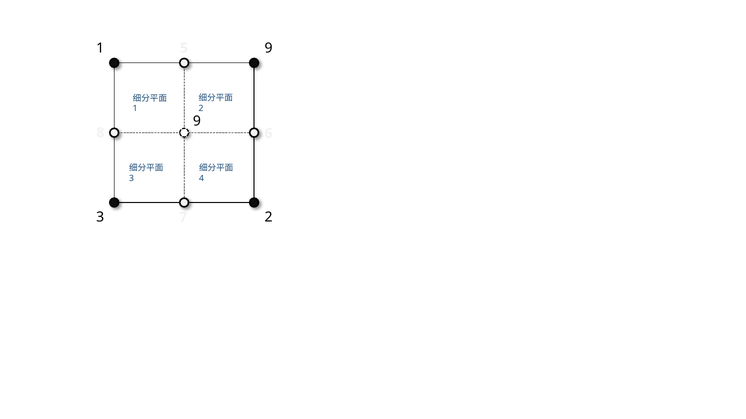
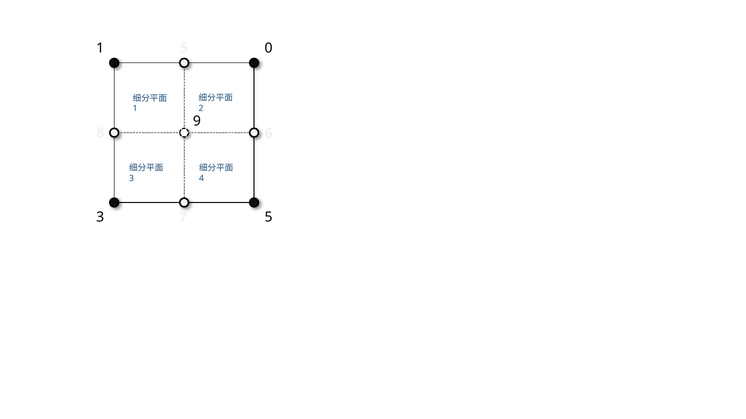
1 9: 9 -> 0
3 2: 2 -> 5
